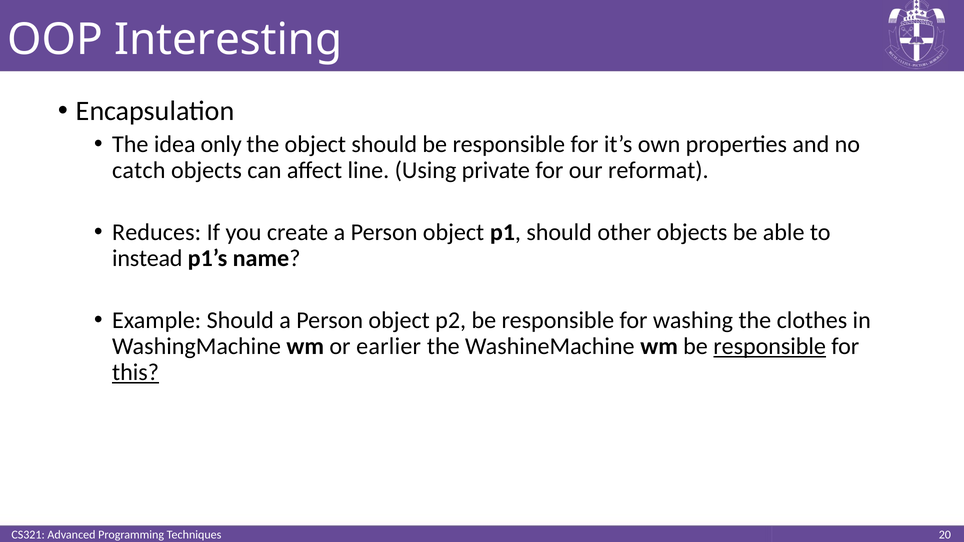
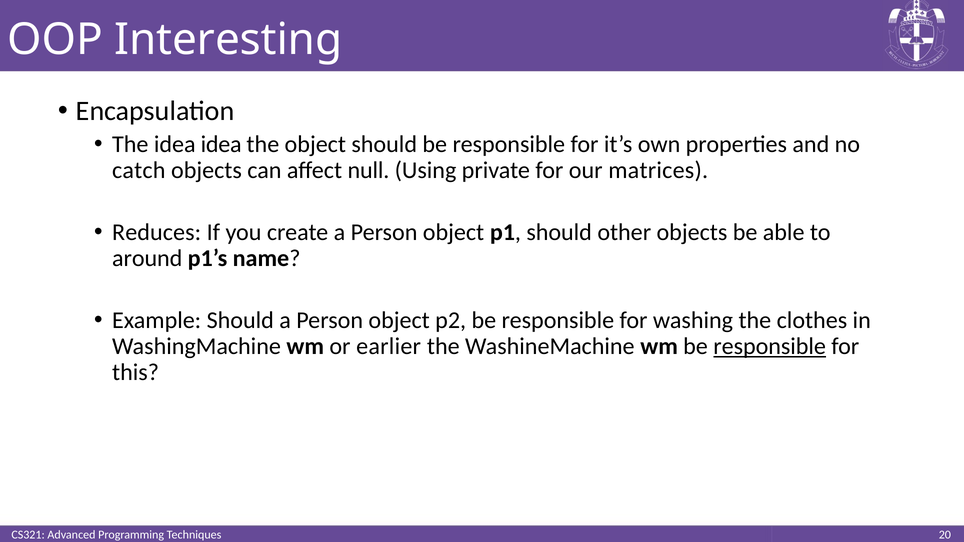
idea only: only -> idea
line: line -> null
reformat: reformat -> matrices
instead: instead -> around
this underline: present -> none
